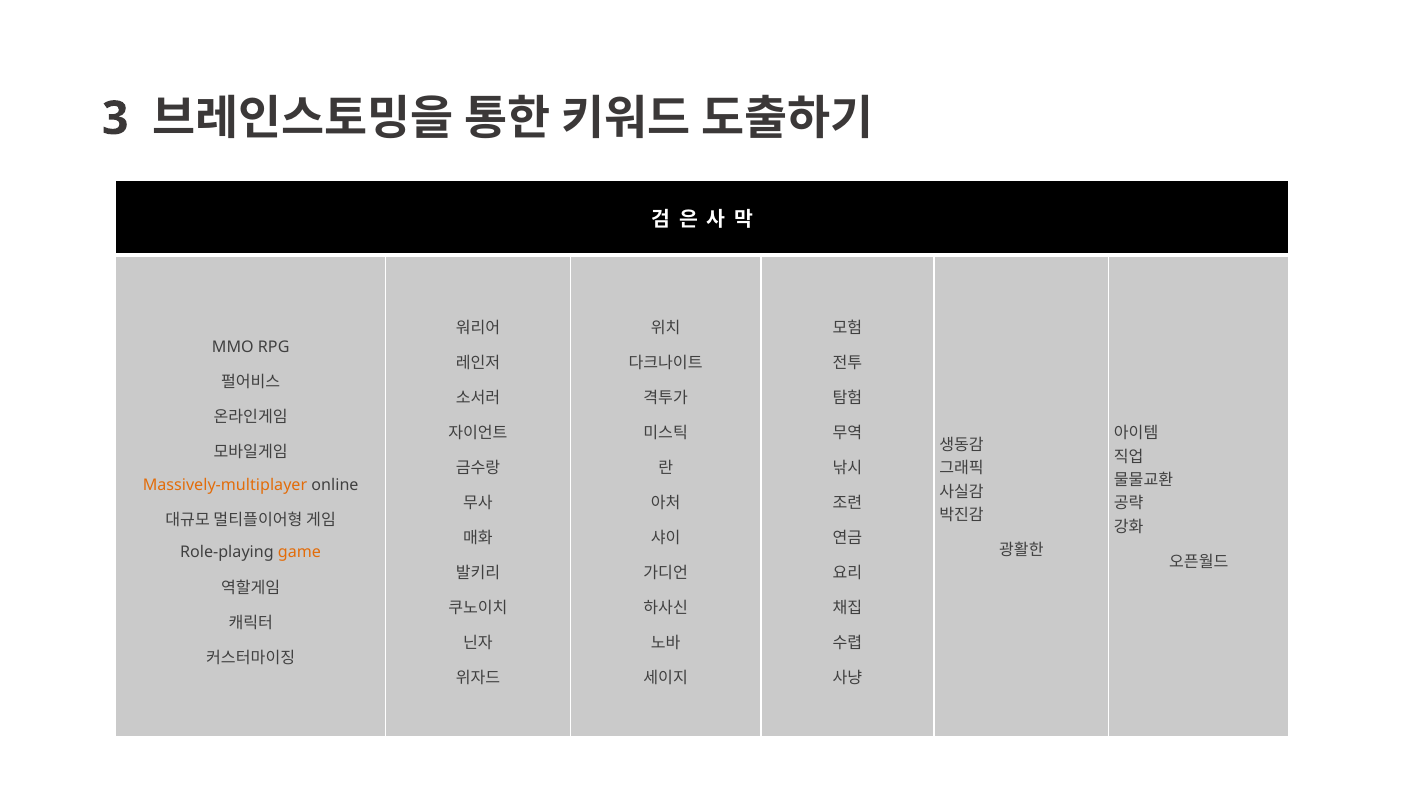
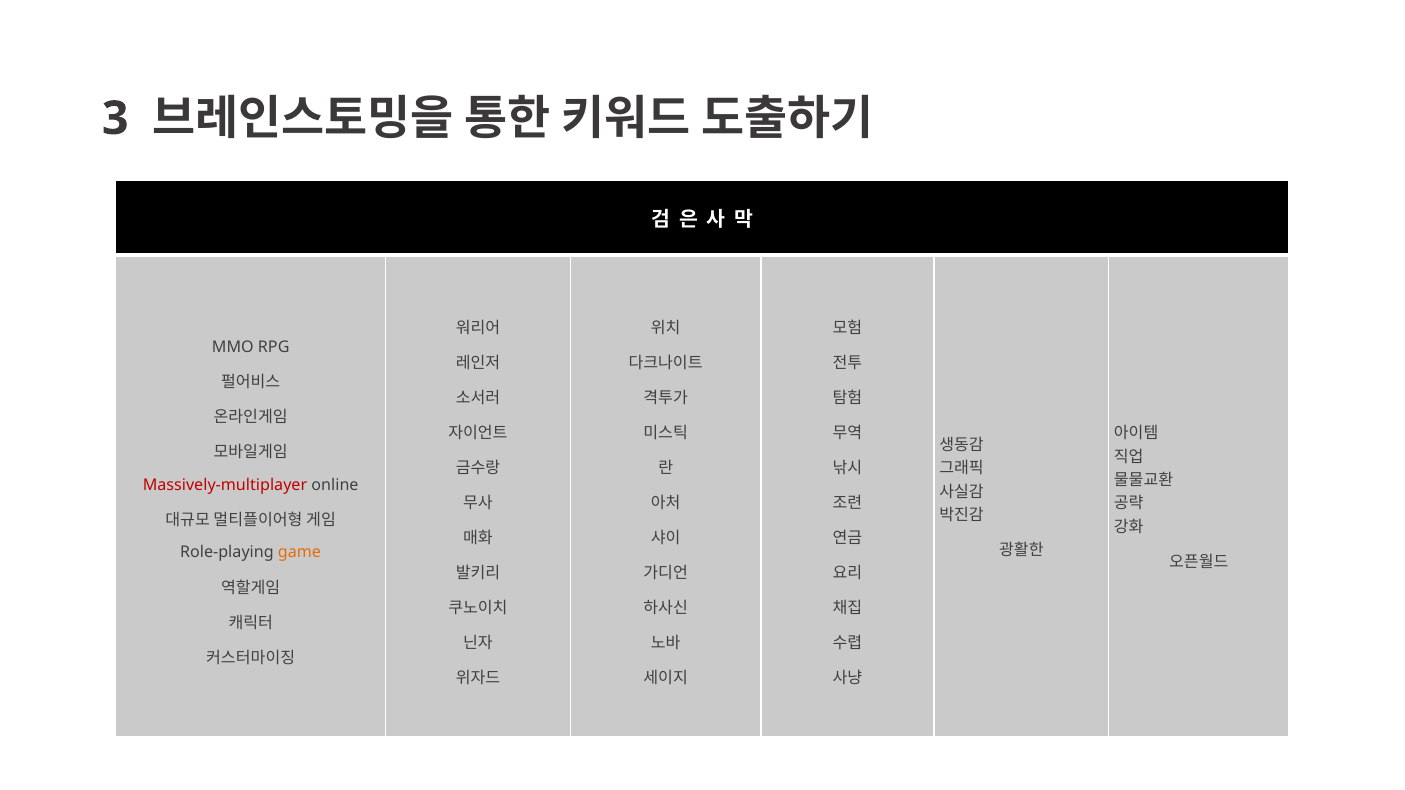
Massively-multiplayer colour: orange -> red
